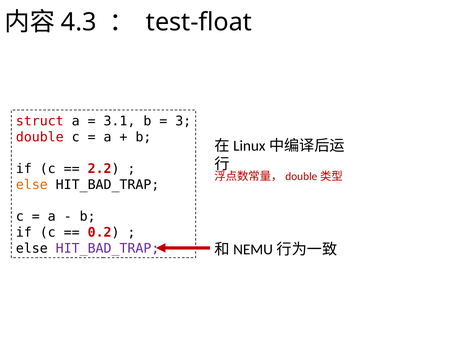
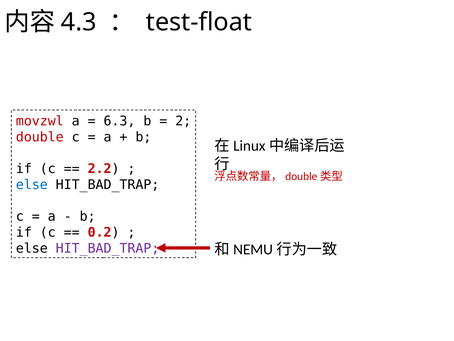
struct: struct -> movzwl
3.1: 3.1 -> 6.3
3: 3 -> 2
else at (32, 184) colour: orange -> blue
